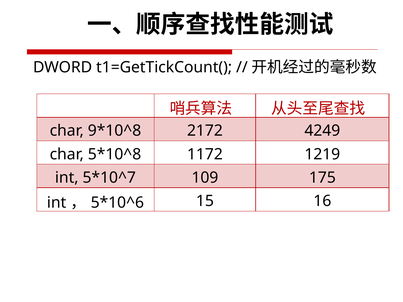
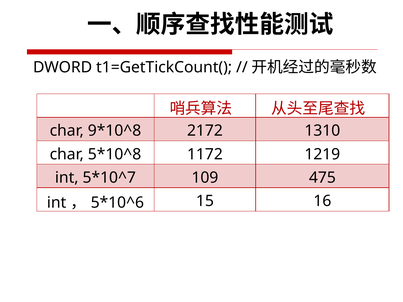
4249: 4249 -> 1310
175: 175 -> 475
